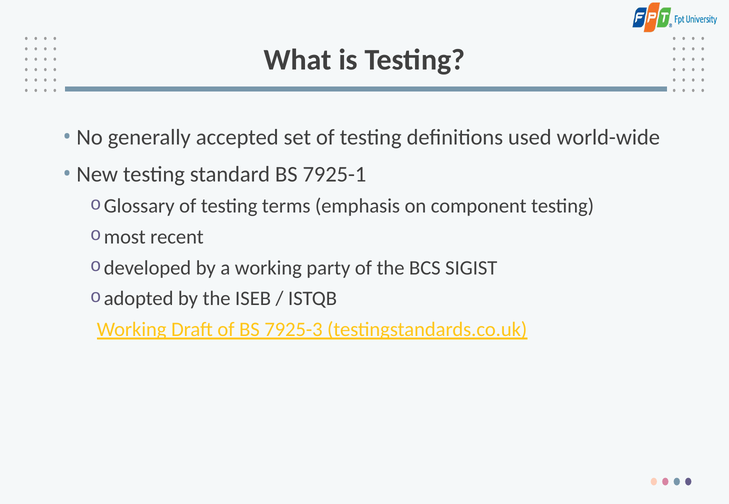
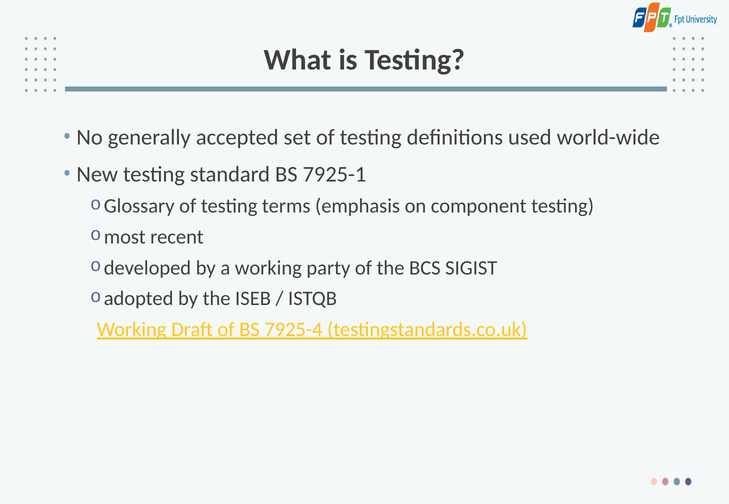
7925-3: 7925-3 -> 7925-4
